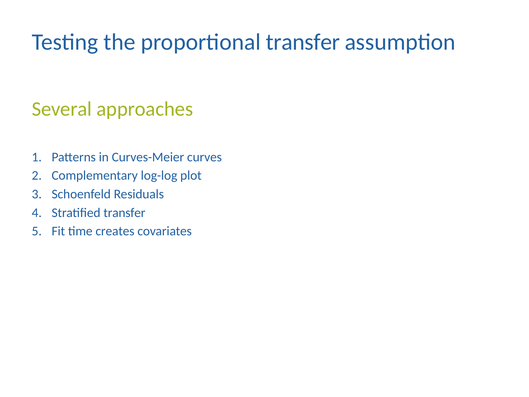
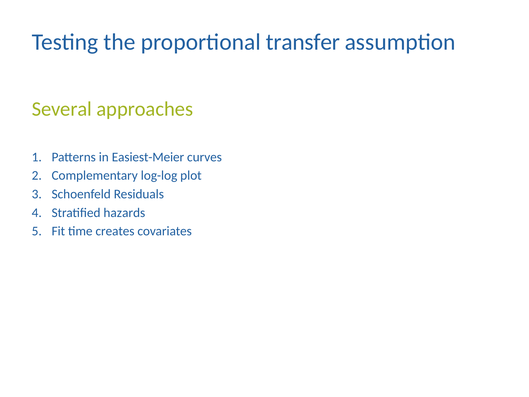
Curves-Meier: Curves-Meier -> Easiest-Meier
Stratified transfer: transfer -> hazards
